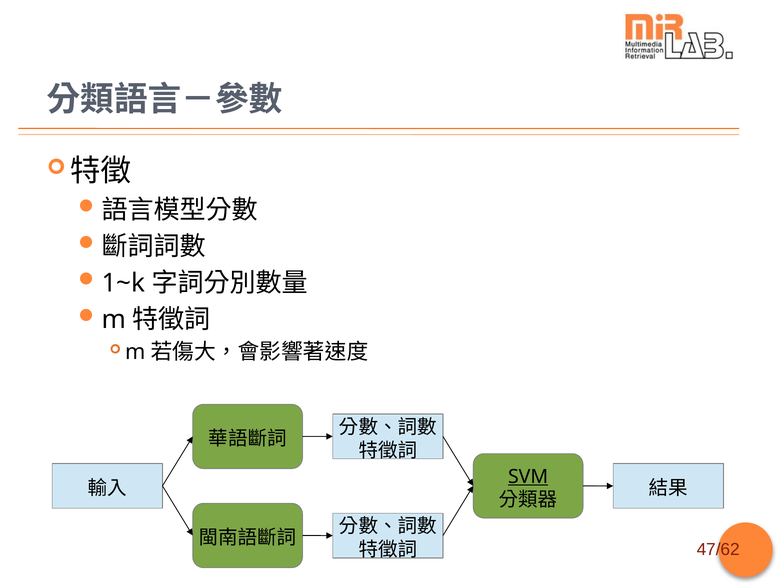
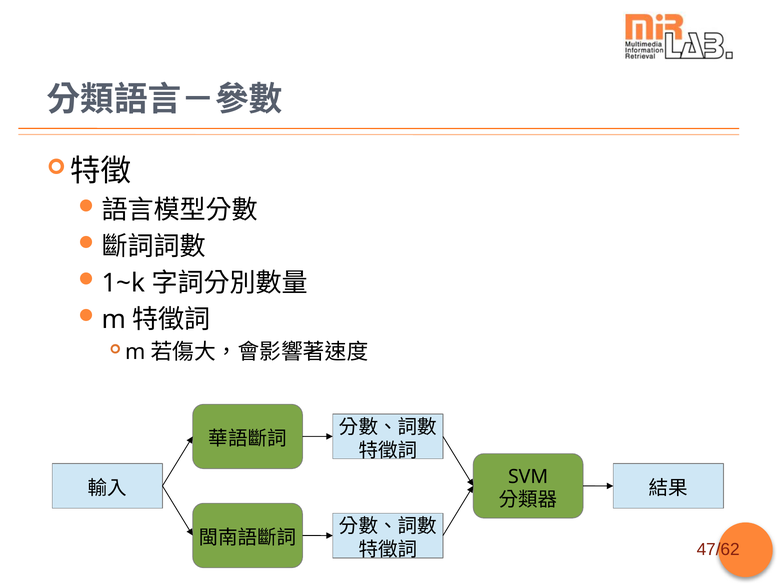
SVM underline: present -> none
